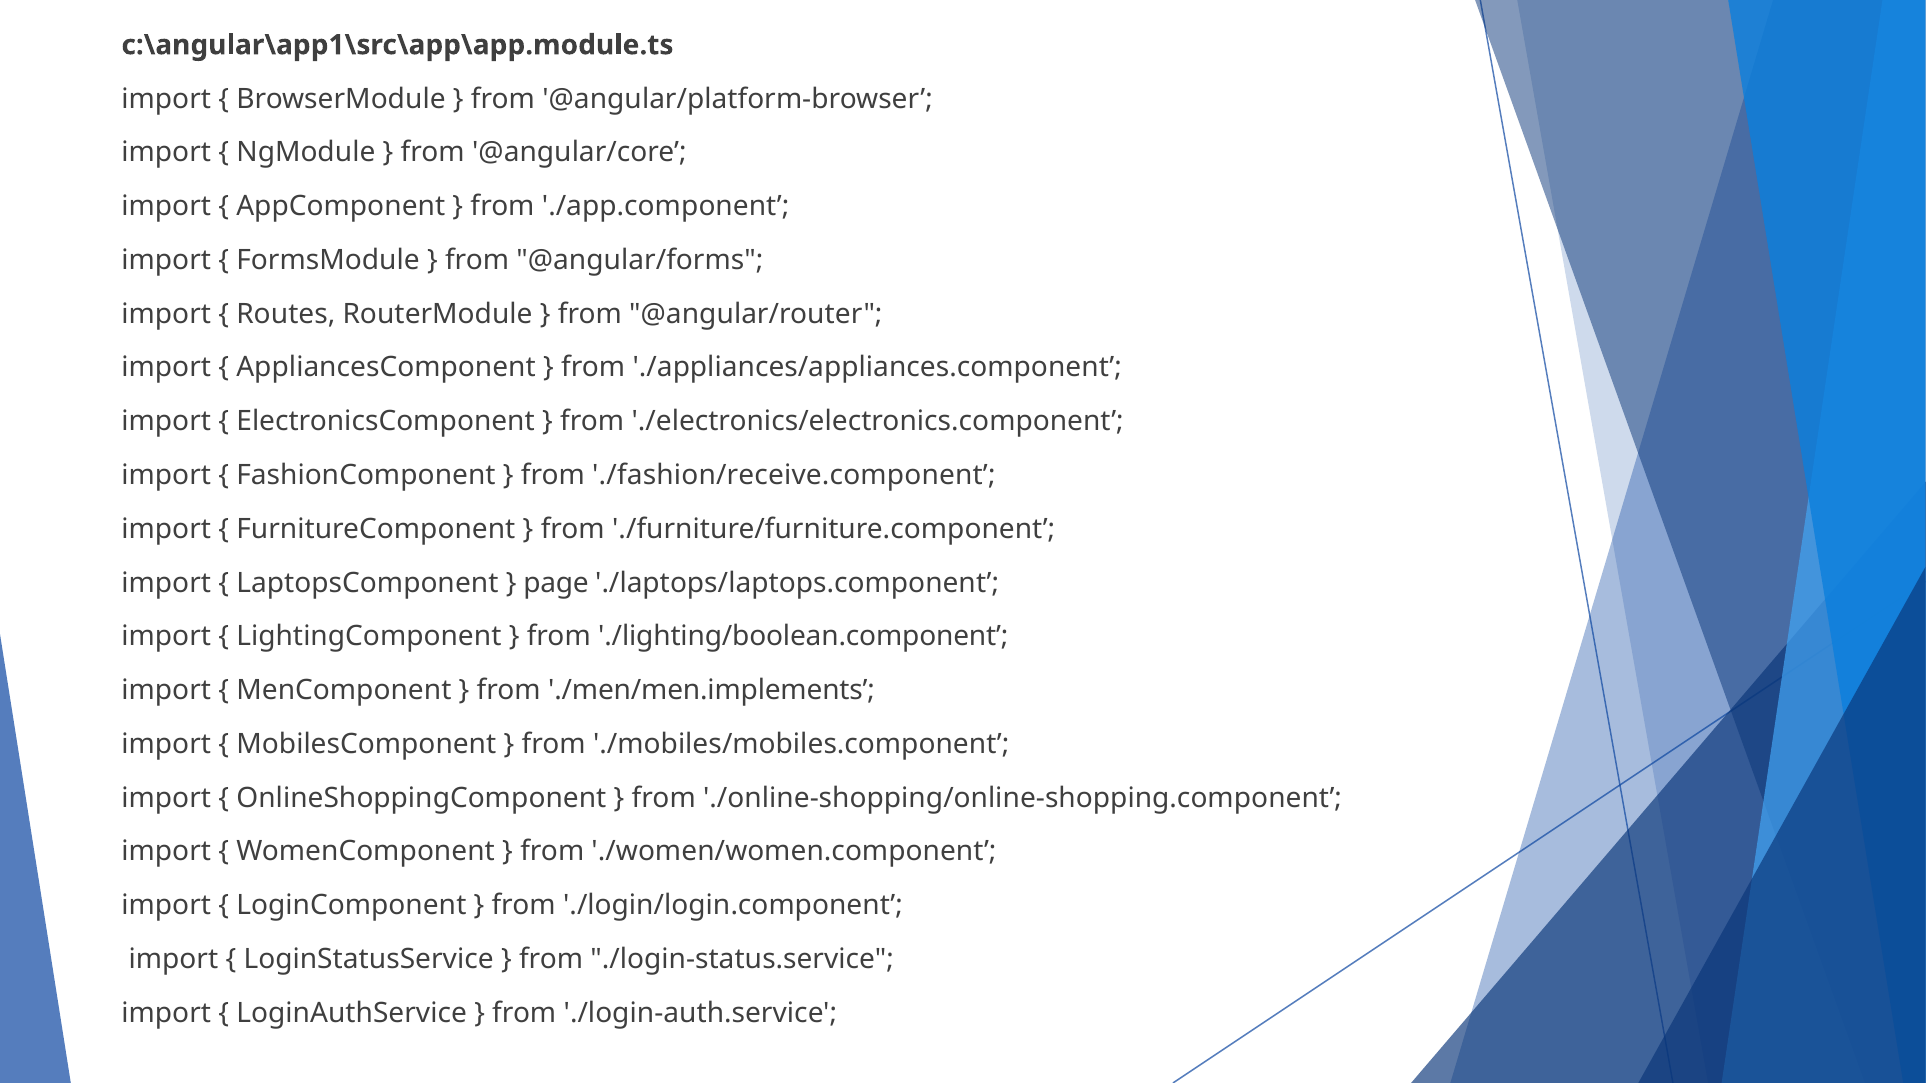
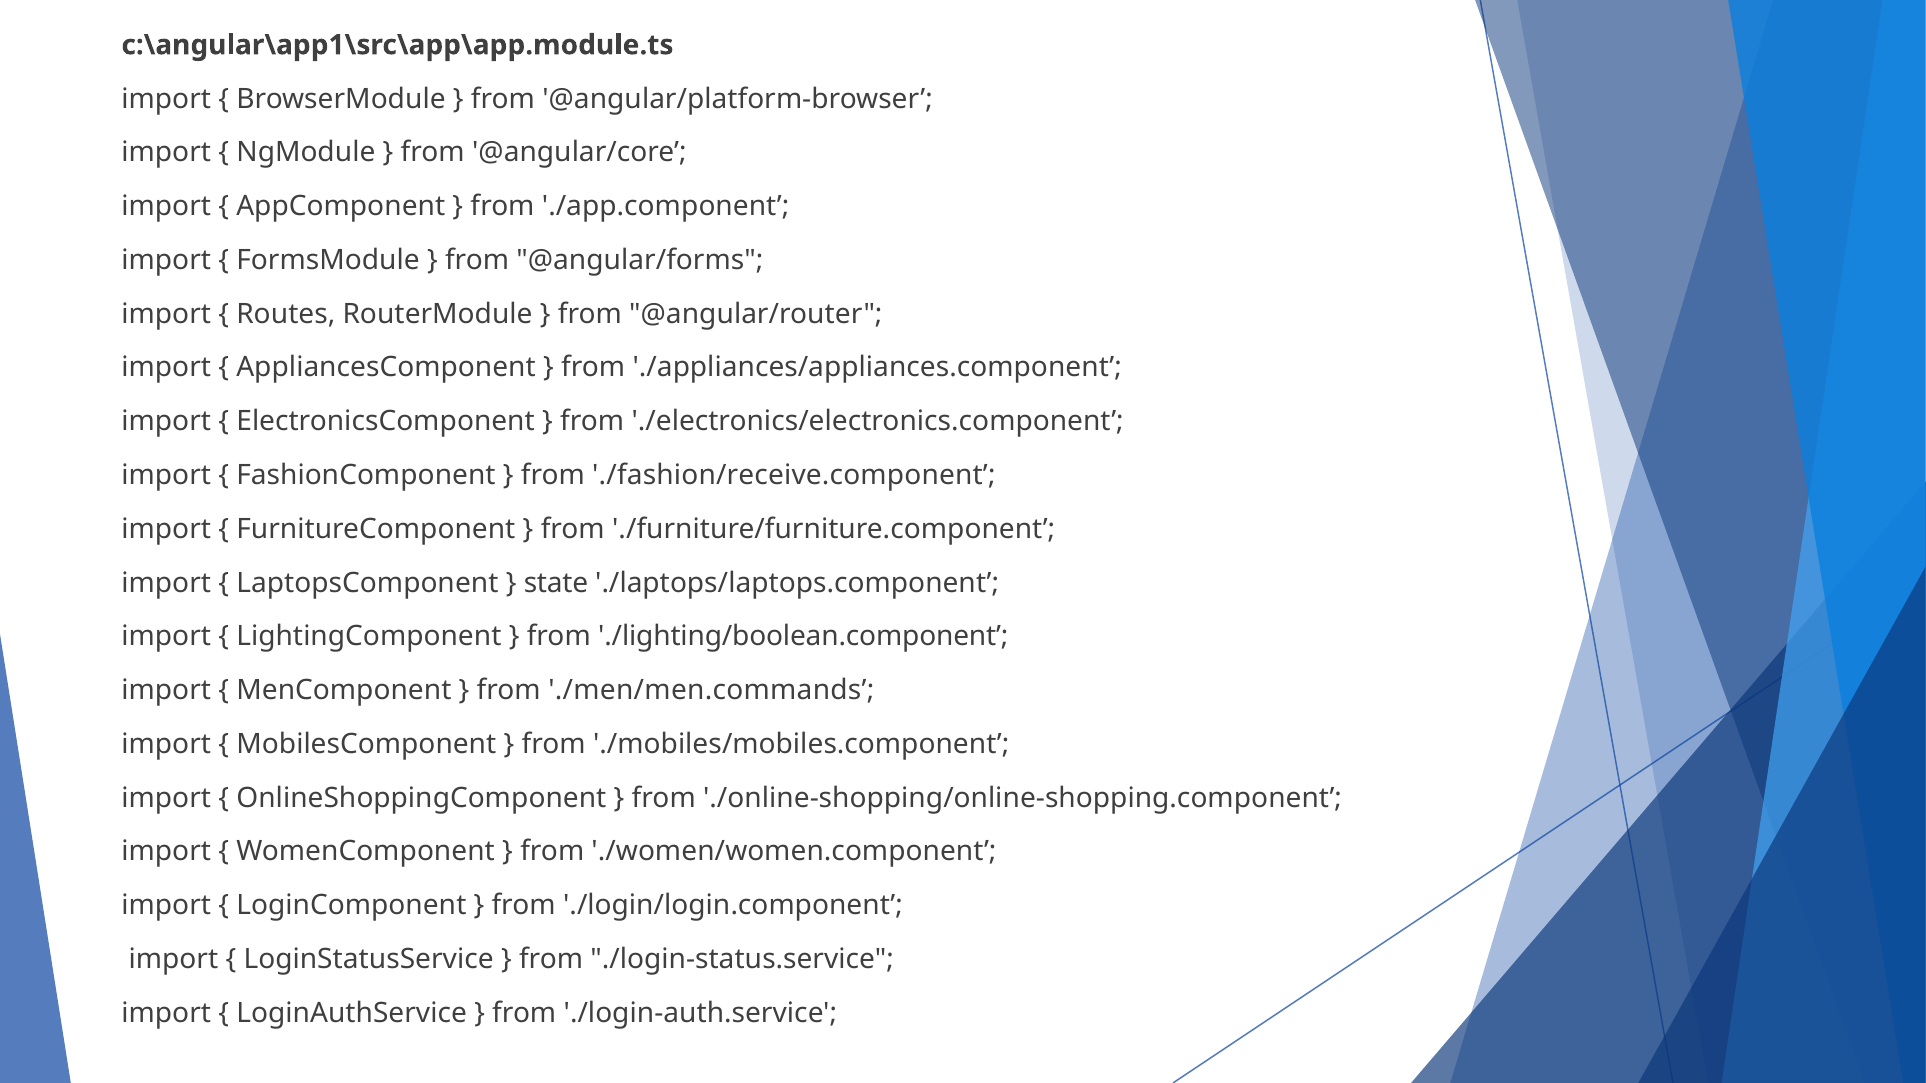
page: page -> state
./men/men.implements: ./men/men.implements -> ./men/men.commands
